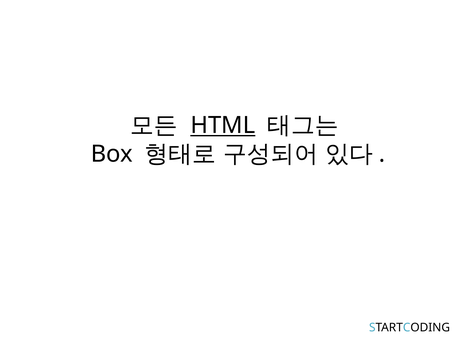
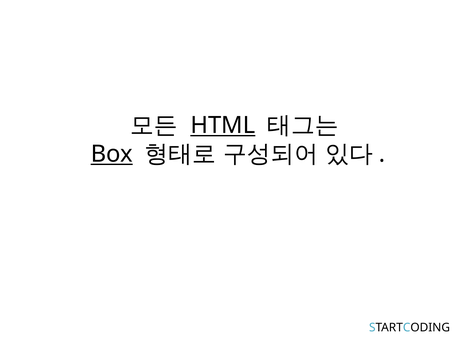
Box underline: none -> present
